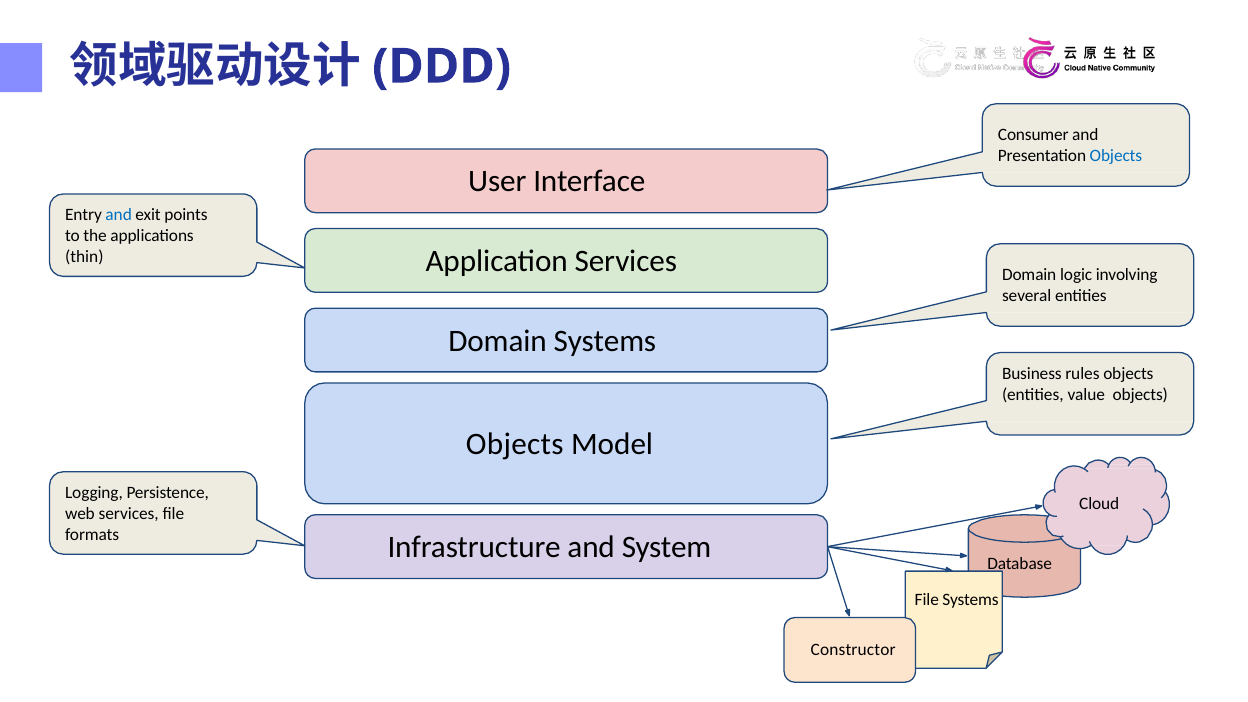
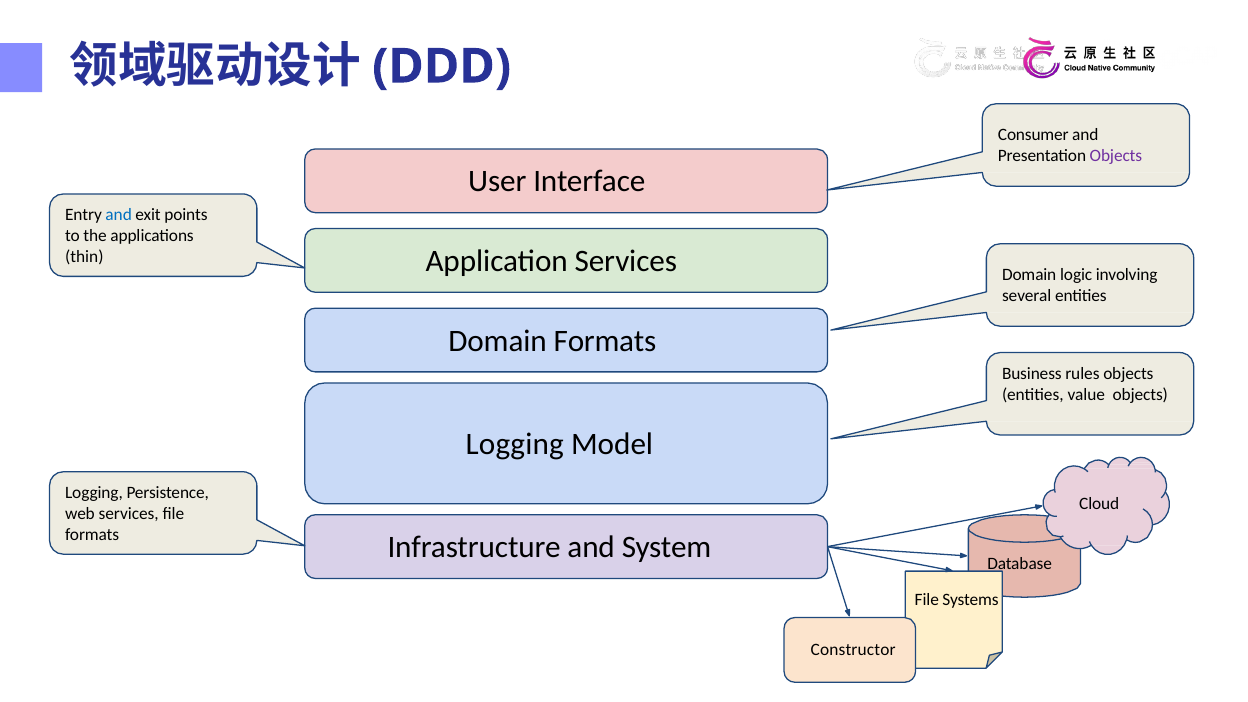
Objects at (1116, 156) colour: blue -> purple
Domain Systems: Systems -> Formats
Objects at (515, 444): Objects -> Logging
